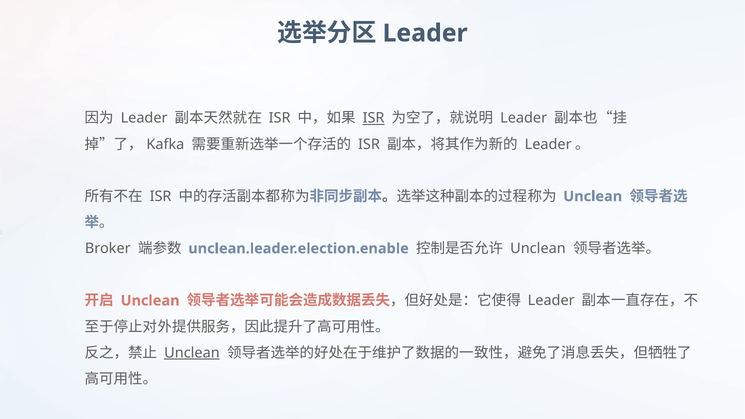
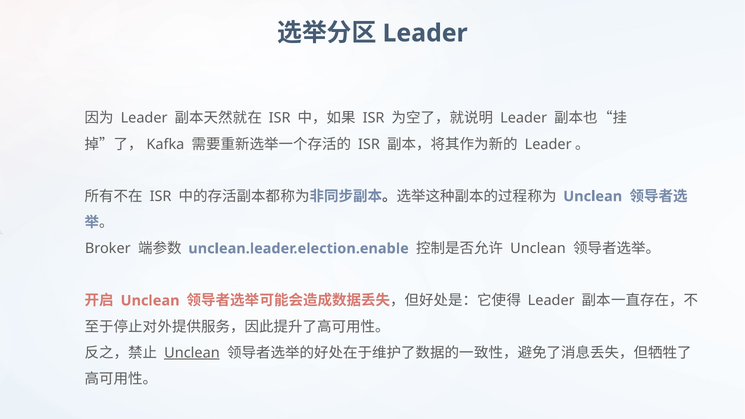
ISR at (374, 118) underline: present -> none
